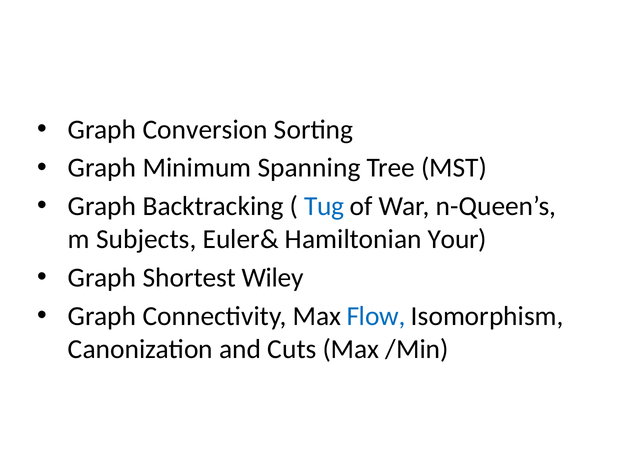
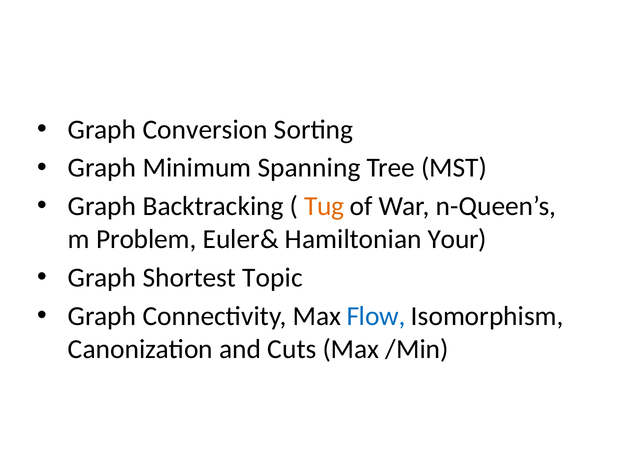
Tug colour: blue -> orange
Subjects: Subjects -> Problem
Wiley: Wiley -> Topic
